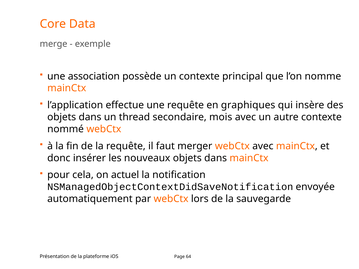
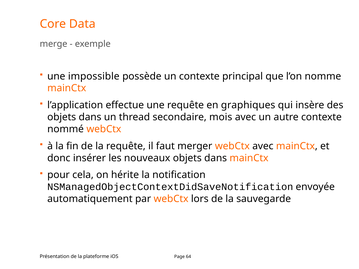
association: association -> impossible
actuel: actuel -> hérite
